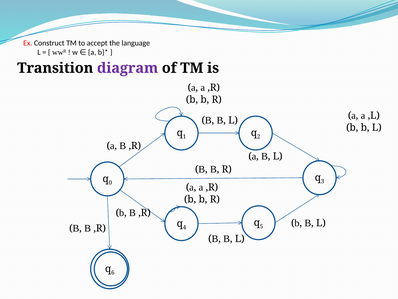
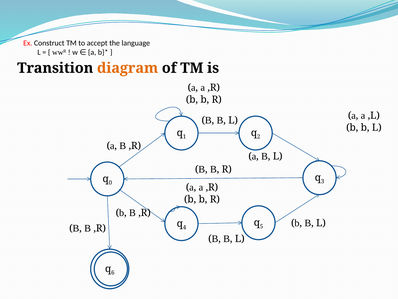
diagram colour: purple -> orange
